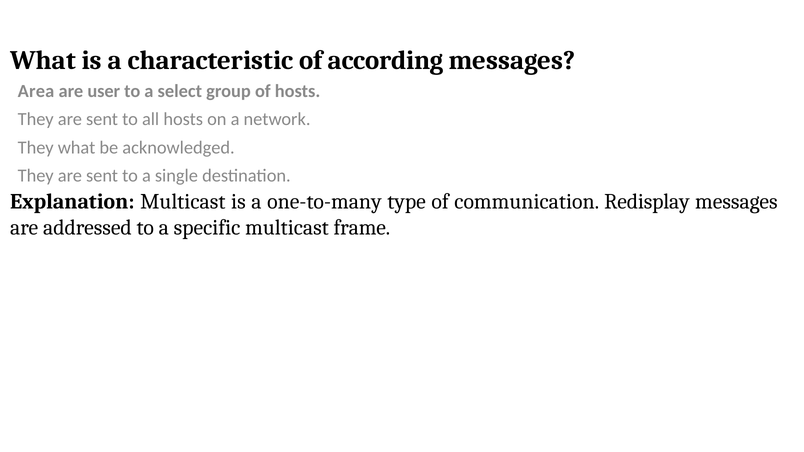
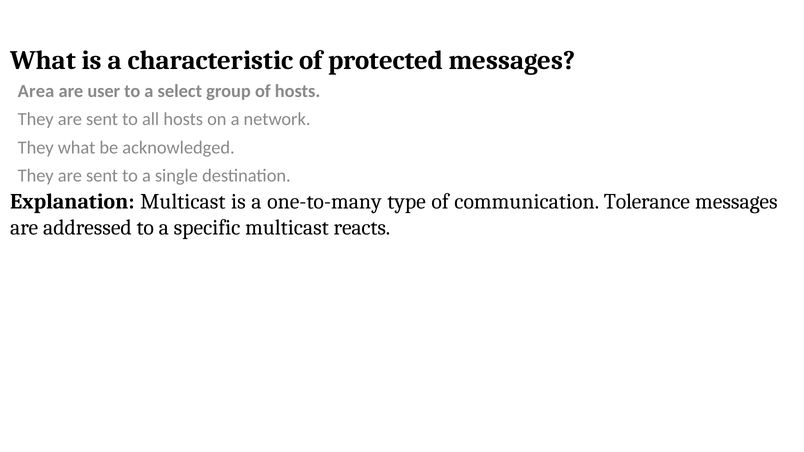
according: according -> protected
Redisplay: Redisplay -> Tolerance
frame: frame -> reacts
